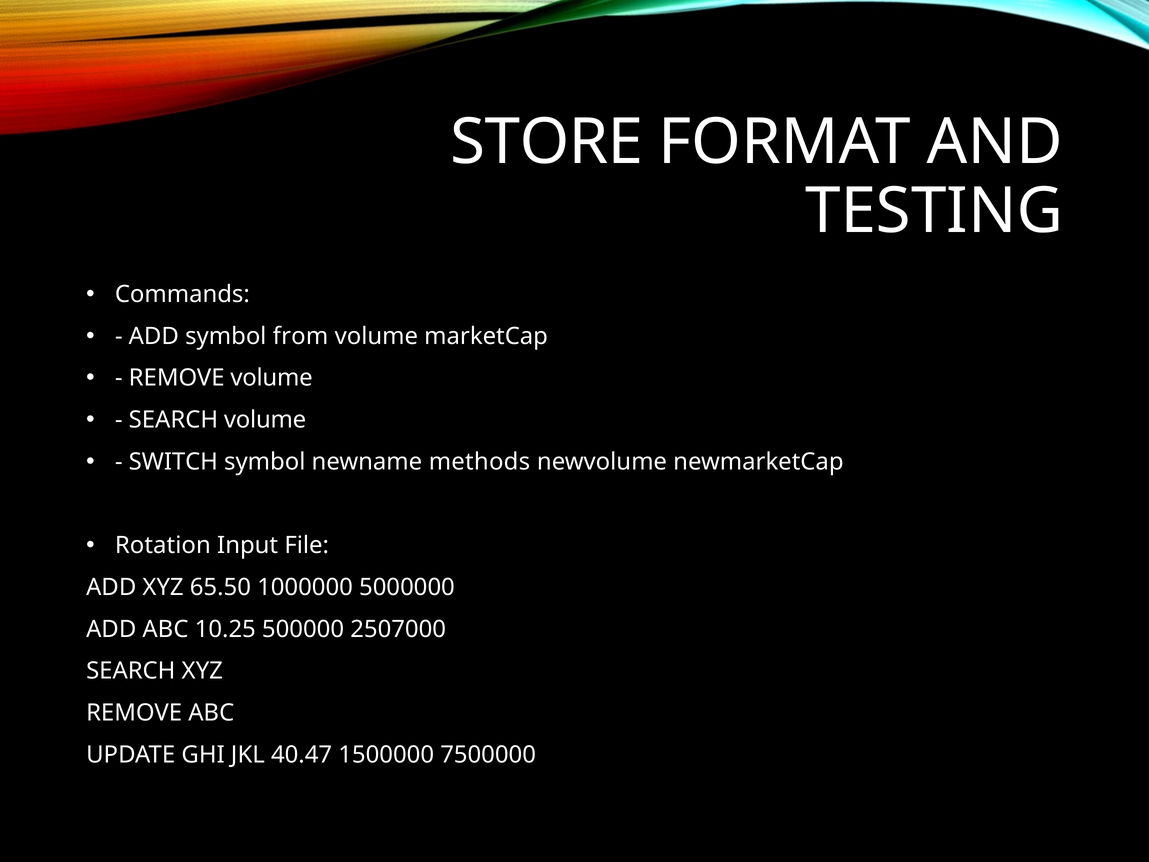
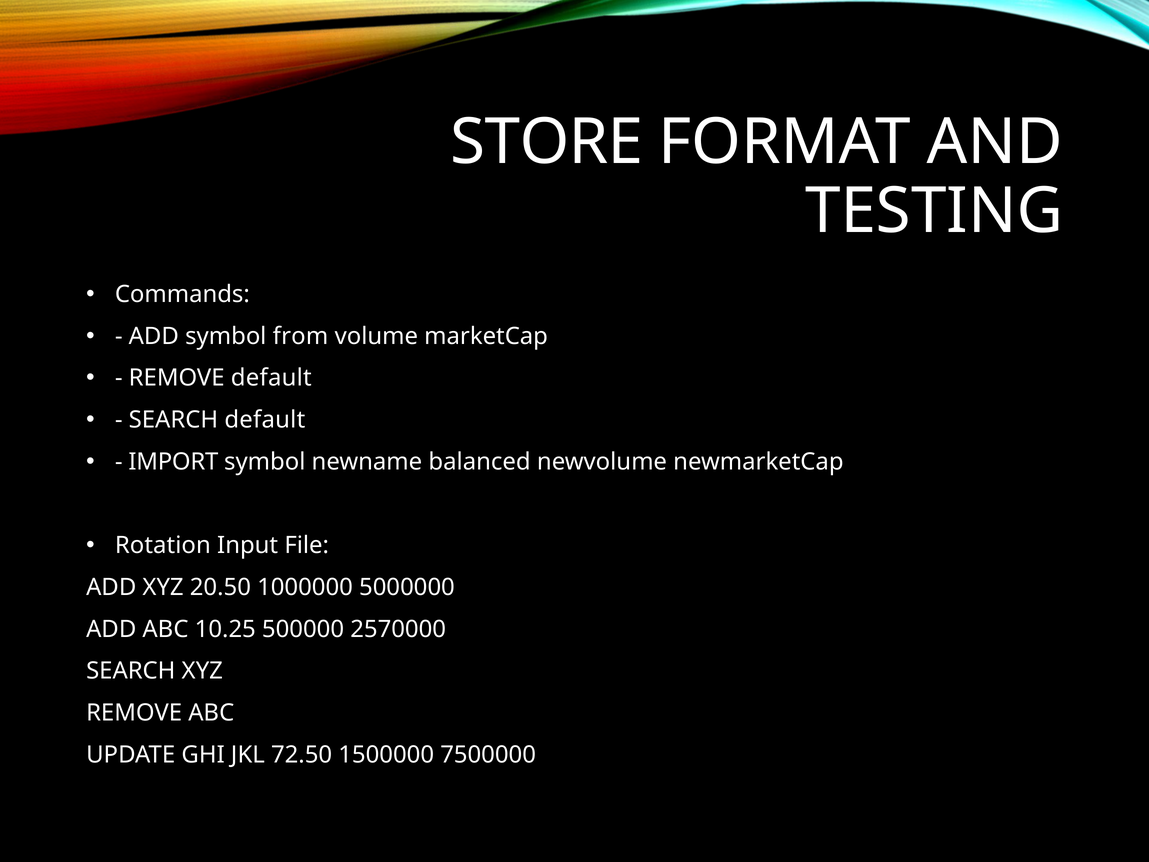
REMOVE volume: volume -> default
SEARCH volume: volume -> default
SWITCH: SWITCH -> IMPORT
methods: methods -> balanced
65.50: 65.50 -> 20.50
2507000: 2507000 -> 2570000
40.47: 40.47 -> 72.50
